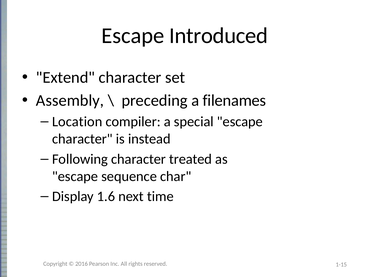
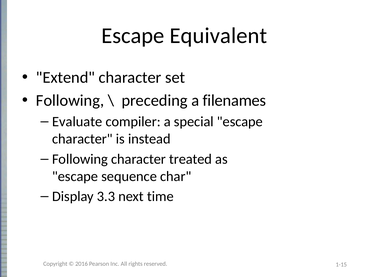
Introduced: Introduced -> Equivalent
Assembly at (70, 100): Assembly -> Following
Location: Location -> Evaluate
1.6: 1.6 -> 3.3
